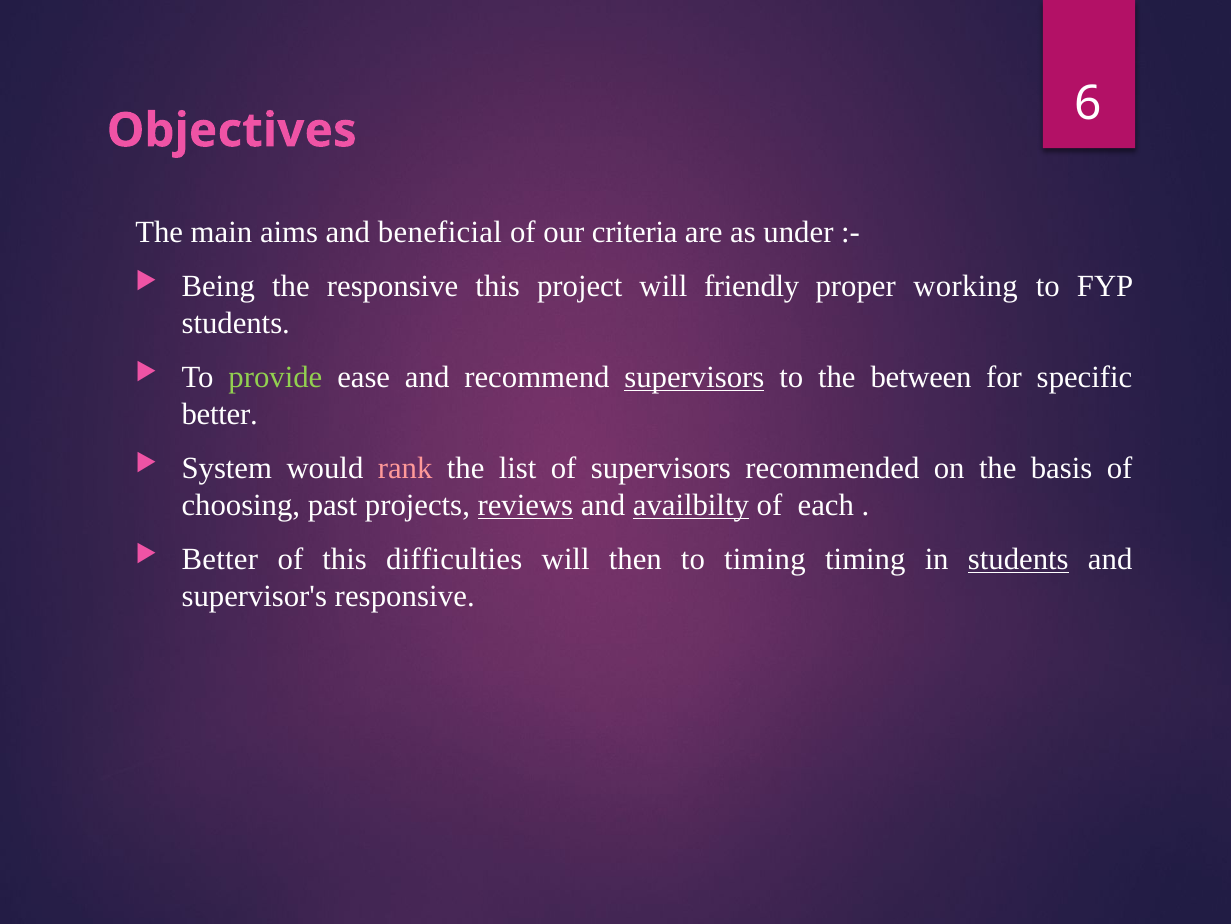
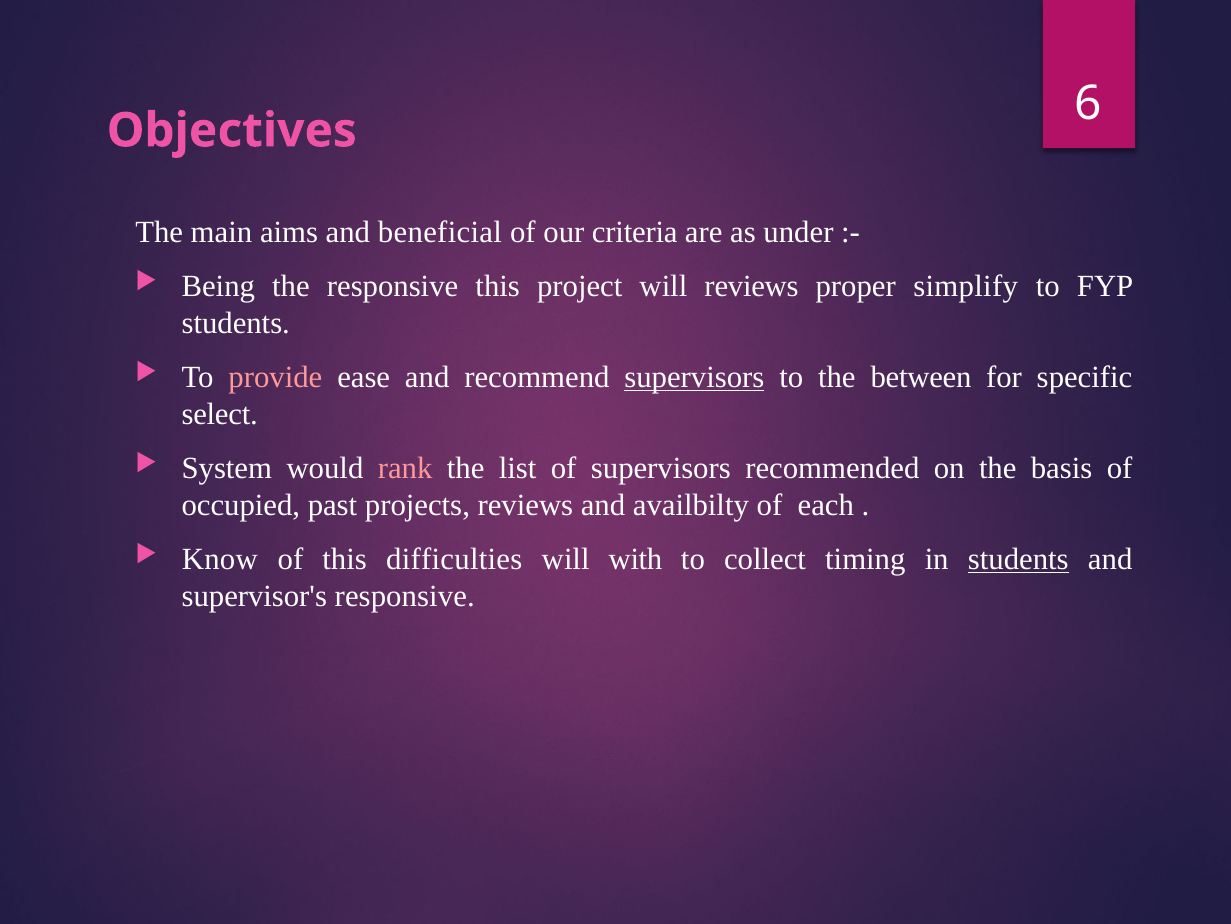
will friendly: friendly -> reviews
working: working -> simplify
provide colour: light green -> pink
better at (220, 414): better -> select
choosing: choosing -> occupied
reviews at (525, 505) underline: present -> none
availbilty underline: present -> none
Better at (220, 559): Better -> Know
then: then -> with
to timing: timing -> collect
